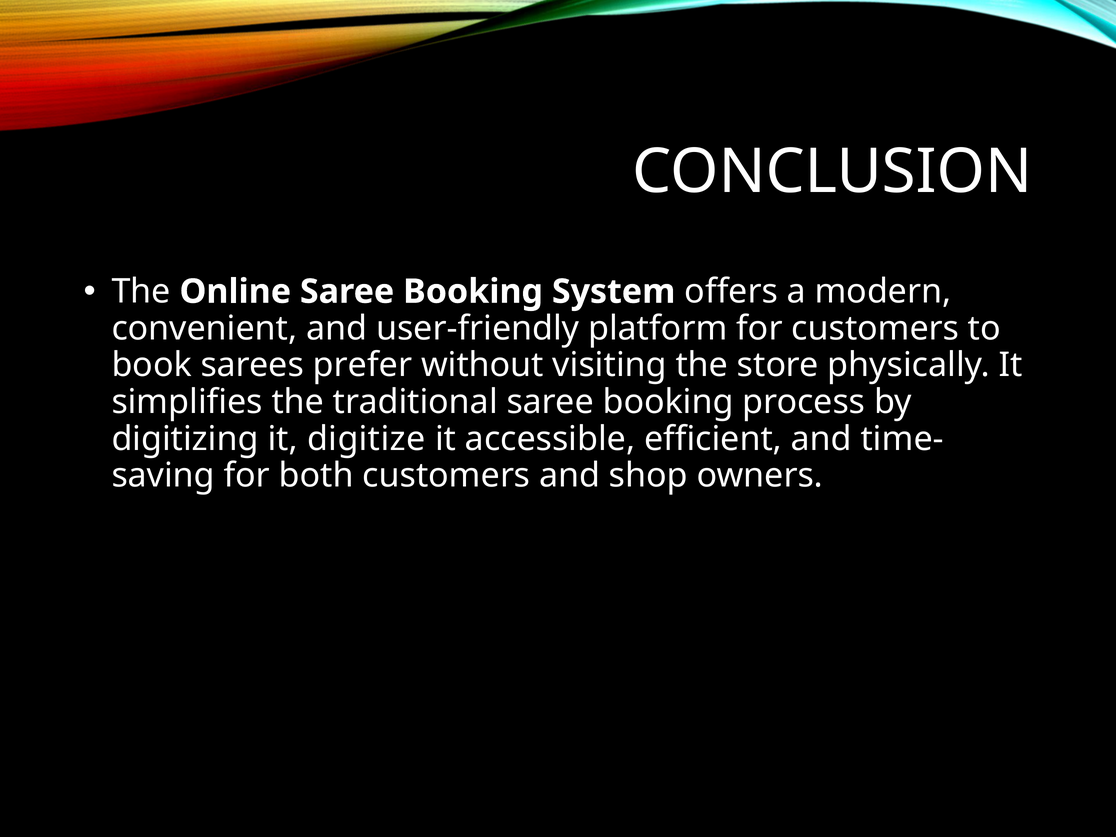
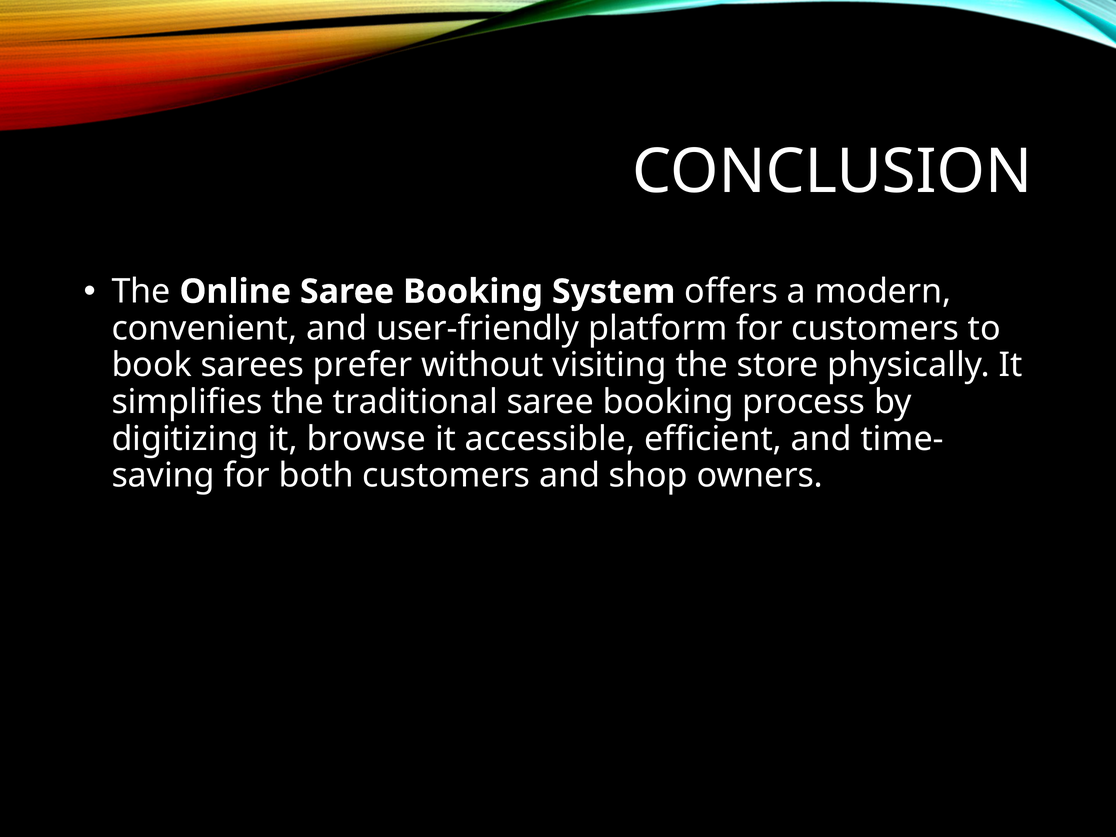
digitize: digitize -> browse
